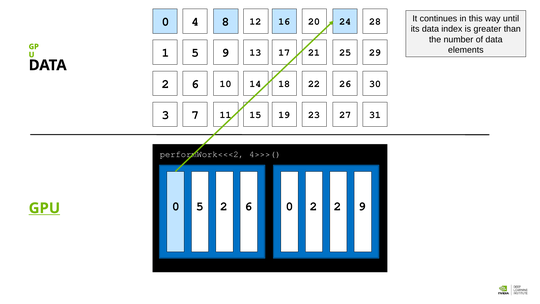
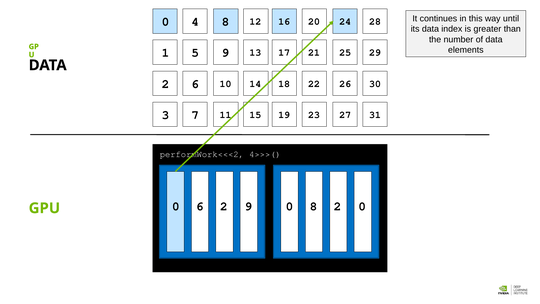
0 5: 5 -> 6
2 6: 6 -> 9
0 2: 2 -> 8
2 9: 9 -> 0
GPU underline: present -> none
